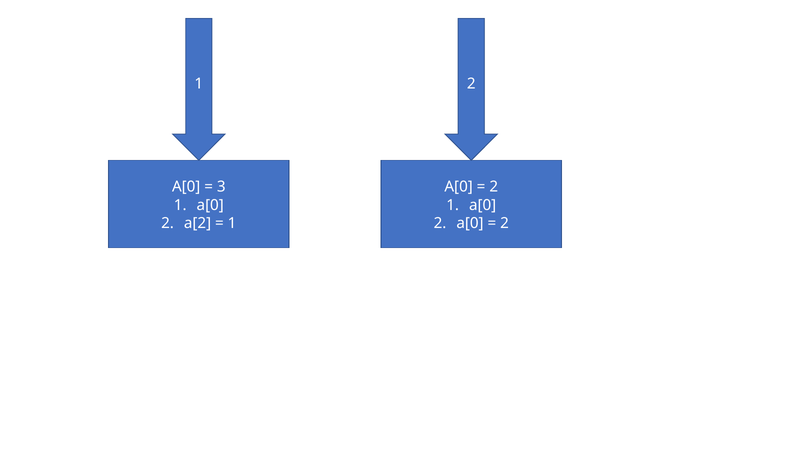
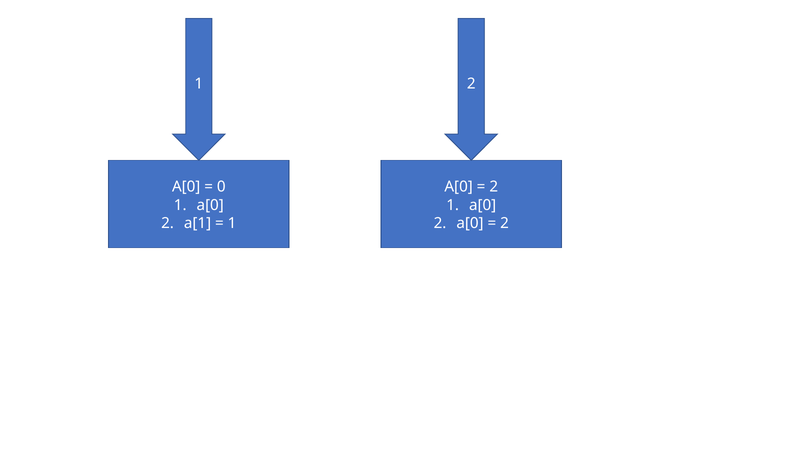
3: 3 -> 0
a[2: a[2 -> a[1
